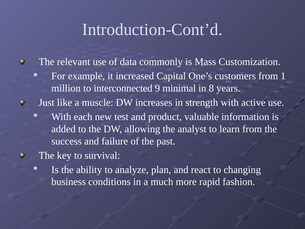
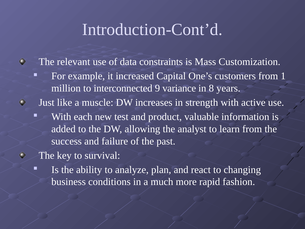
commonly: commonly -> constraints
minimal: minimal -> variance
